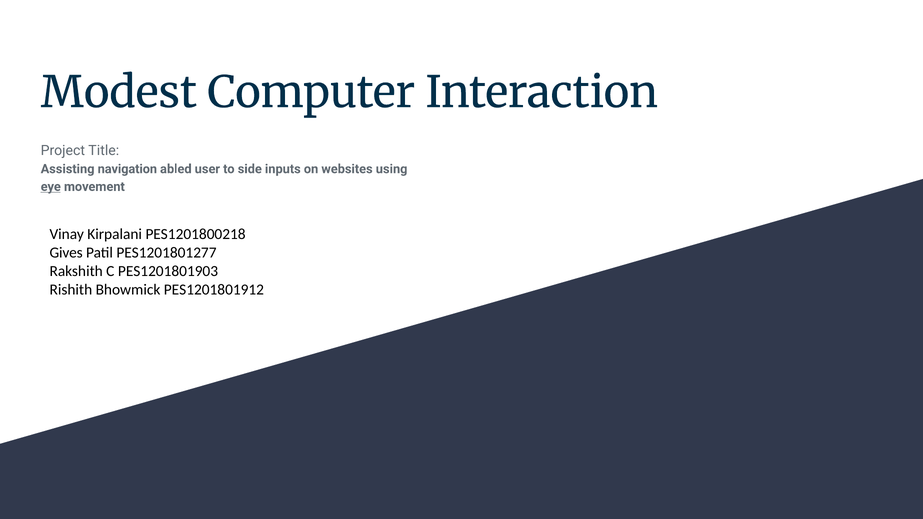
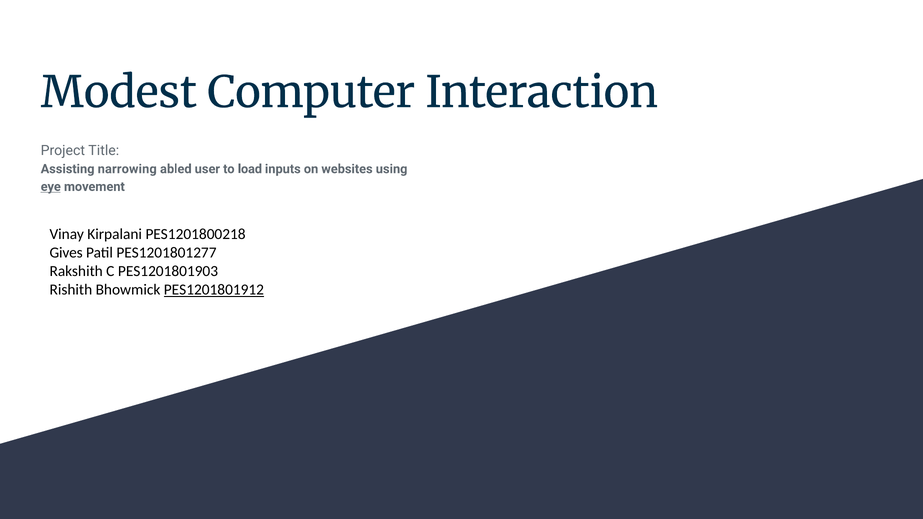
navigation: navigation -> narrowing
side: side -> load
PES1201801912 underline: none -> present
